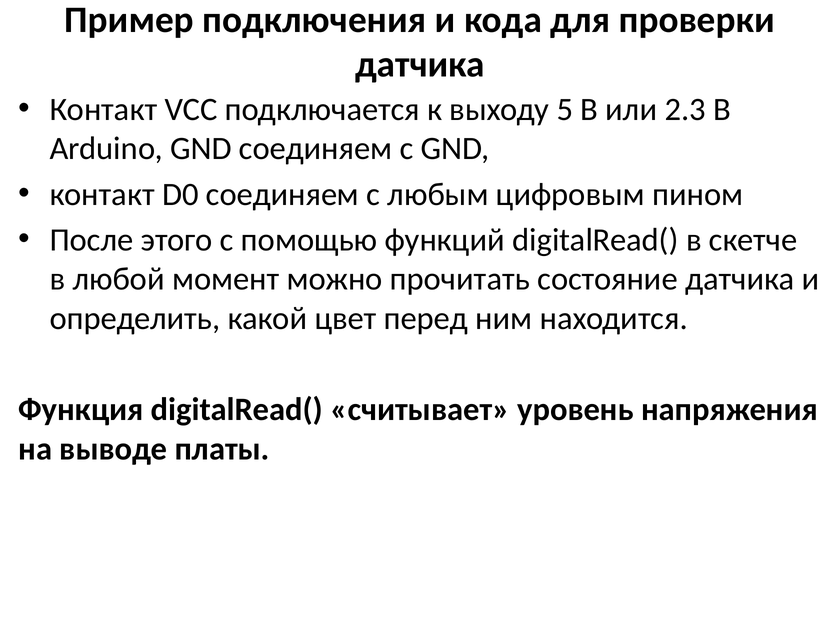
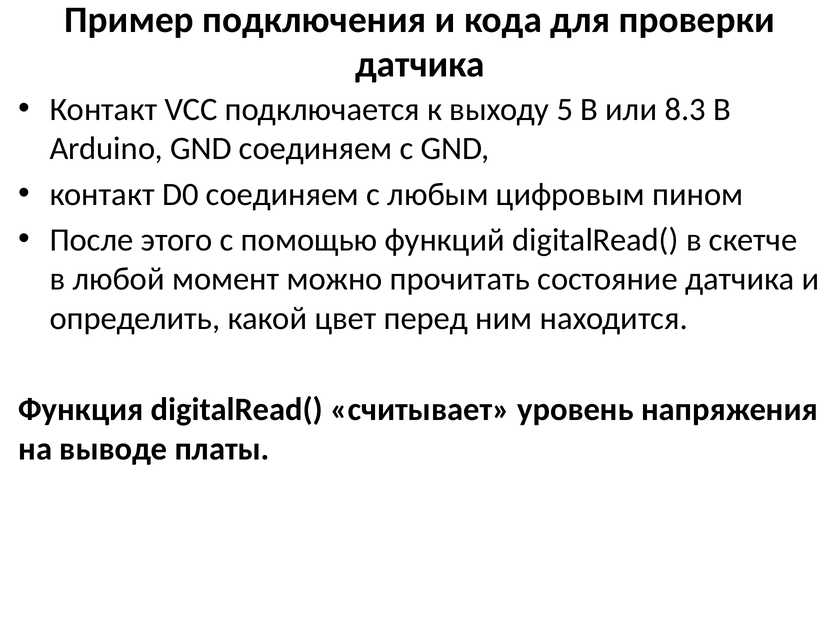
2.3: 2.3 -> 8.3
